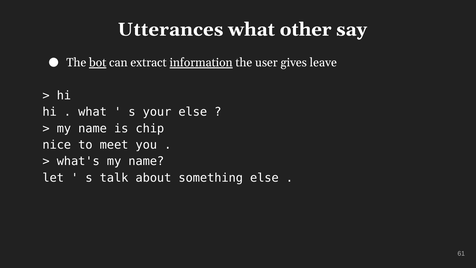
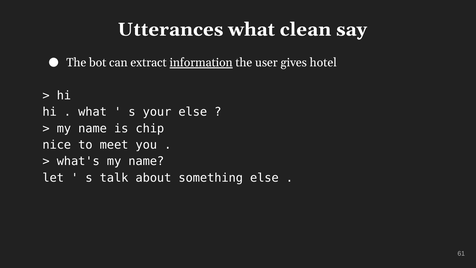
other: other -> clean
bot underline: present -> none
leave: leave -> hotel
